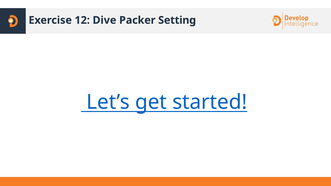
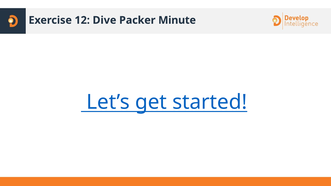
Setting: Setting -> Minute
